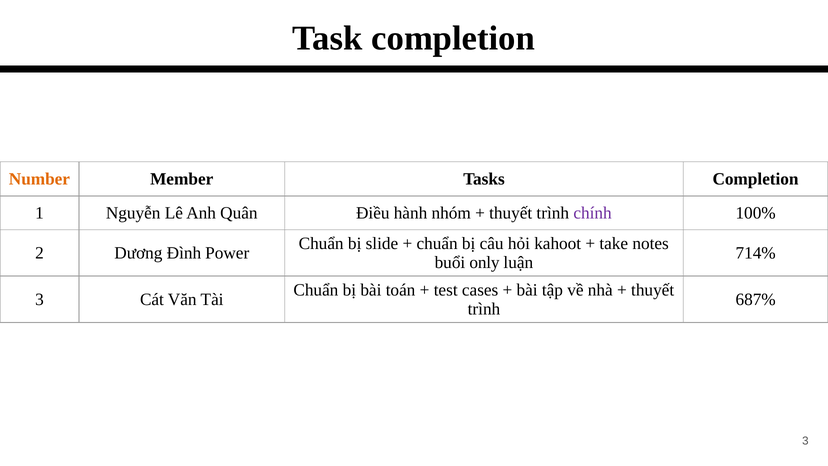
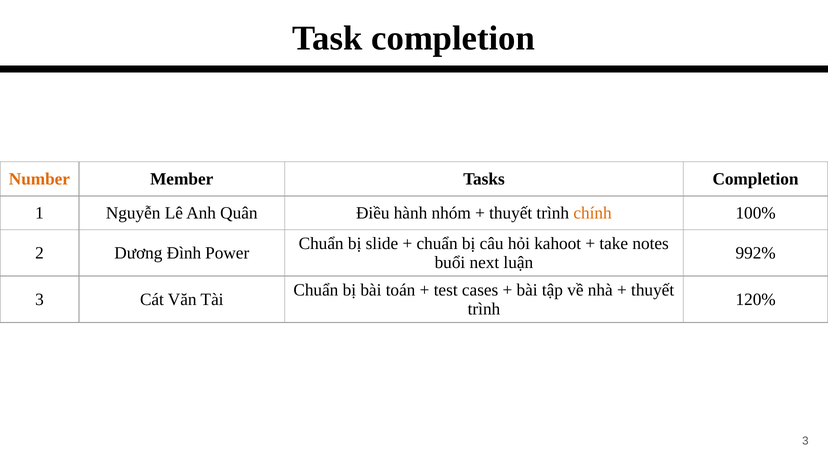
chính colour: purple -> orange
714%: 714% -> 992%
only: only -> next
687%: 687% -> 120%
